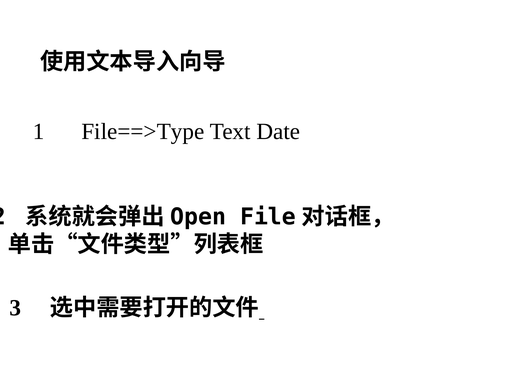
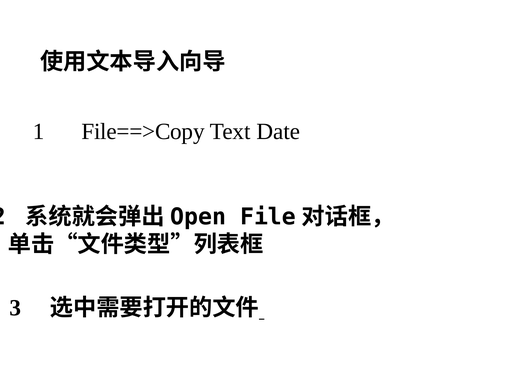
File==>Type: File==>Type -> File==>Copy
